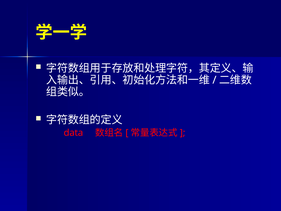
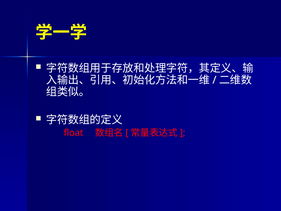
data: data -> float
